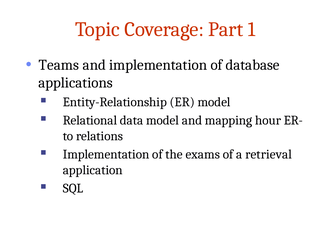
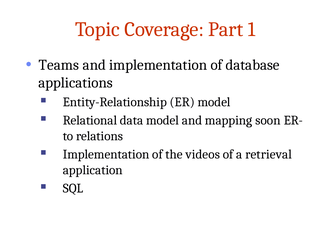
hour: hour -> soon
exams: exams -> videos
